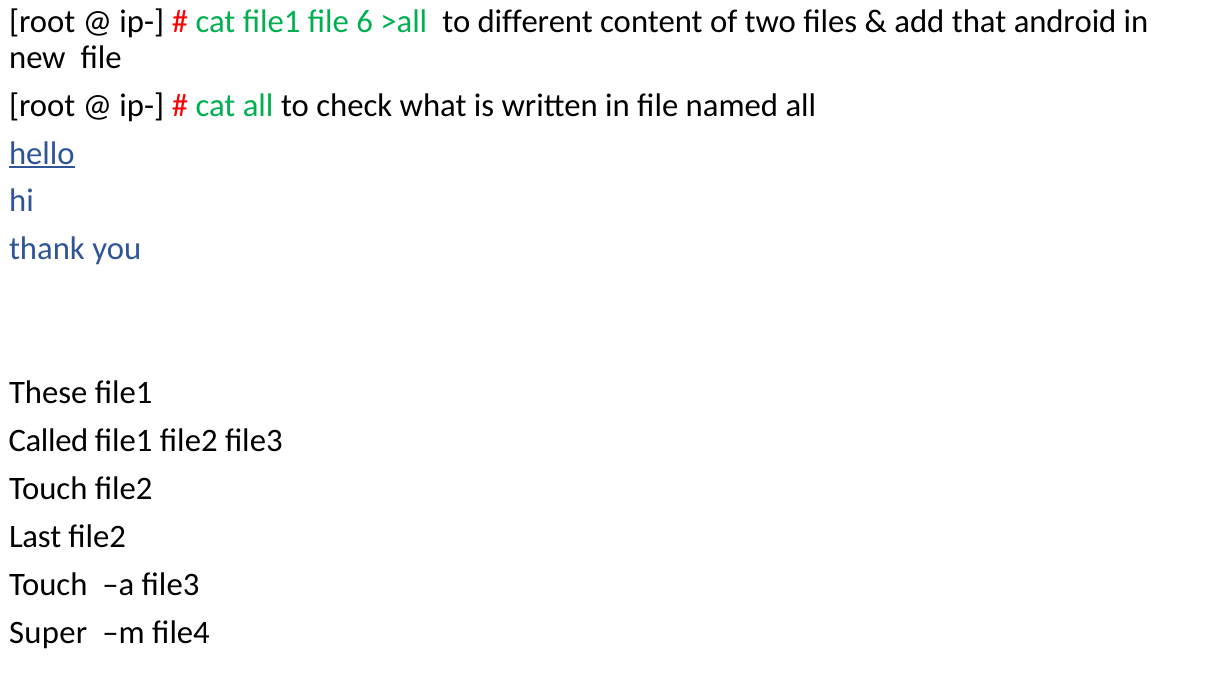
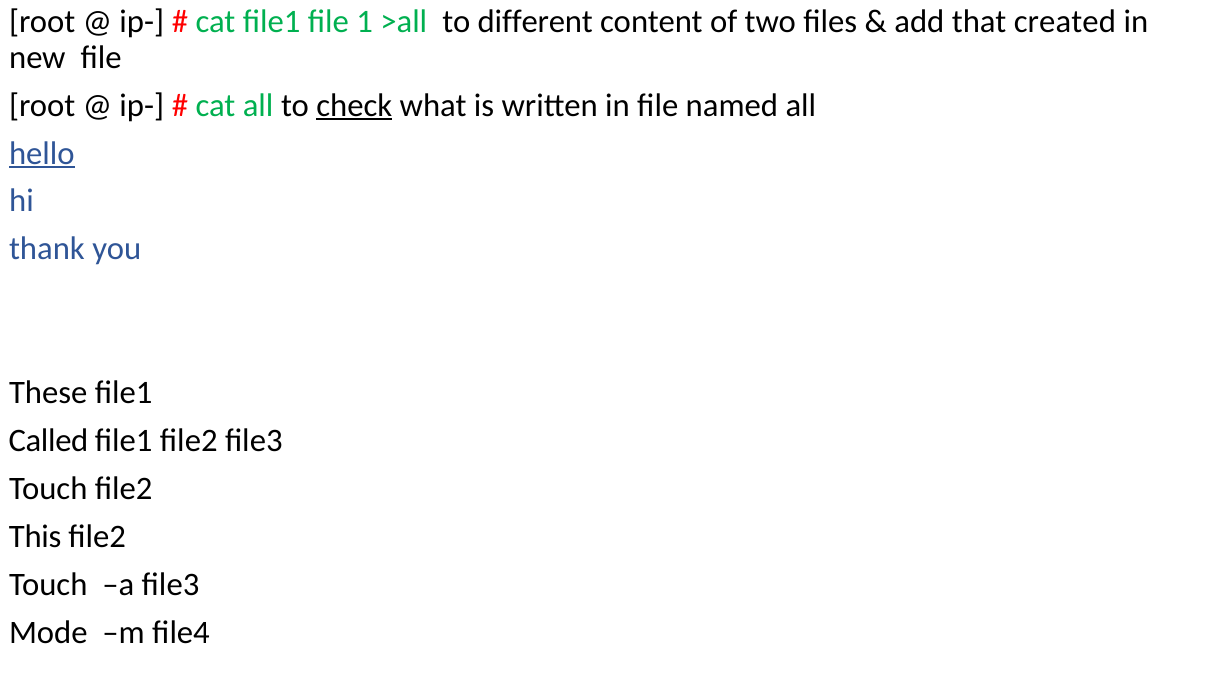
6: 6 -> 1
android: android -> created
check underline: none -> present
Last: Last -> This
Super: Super -> Mode
